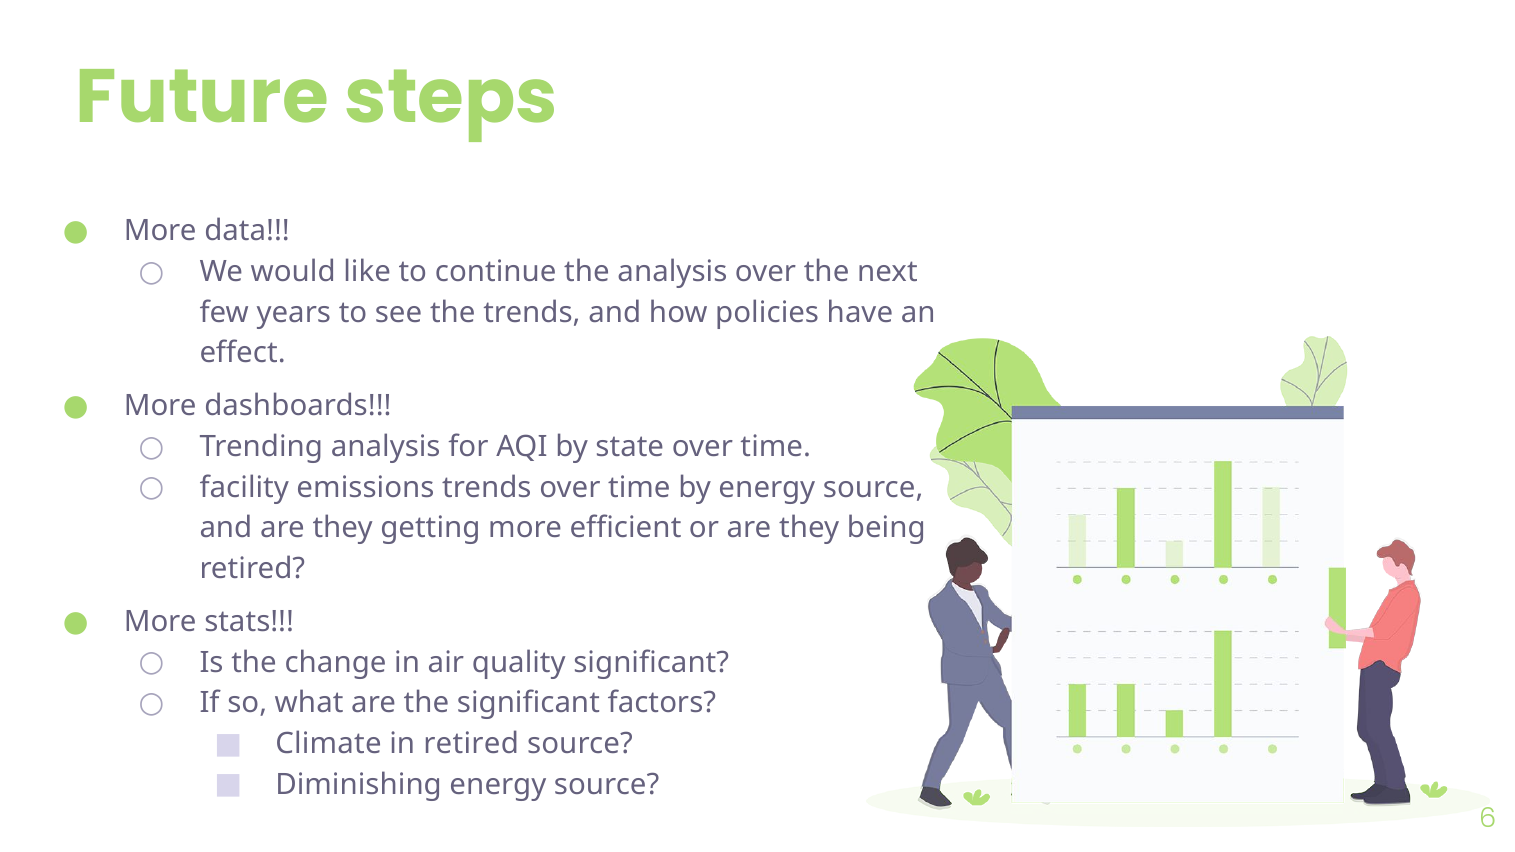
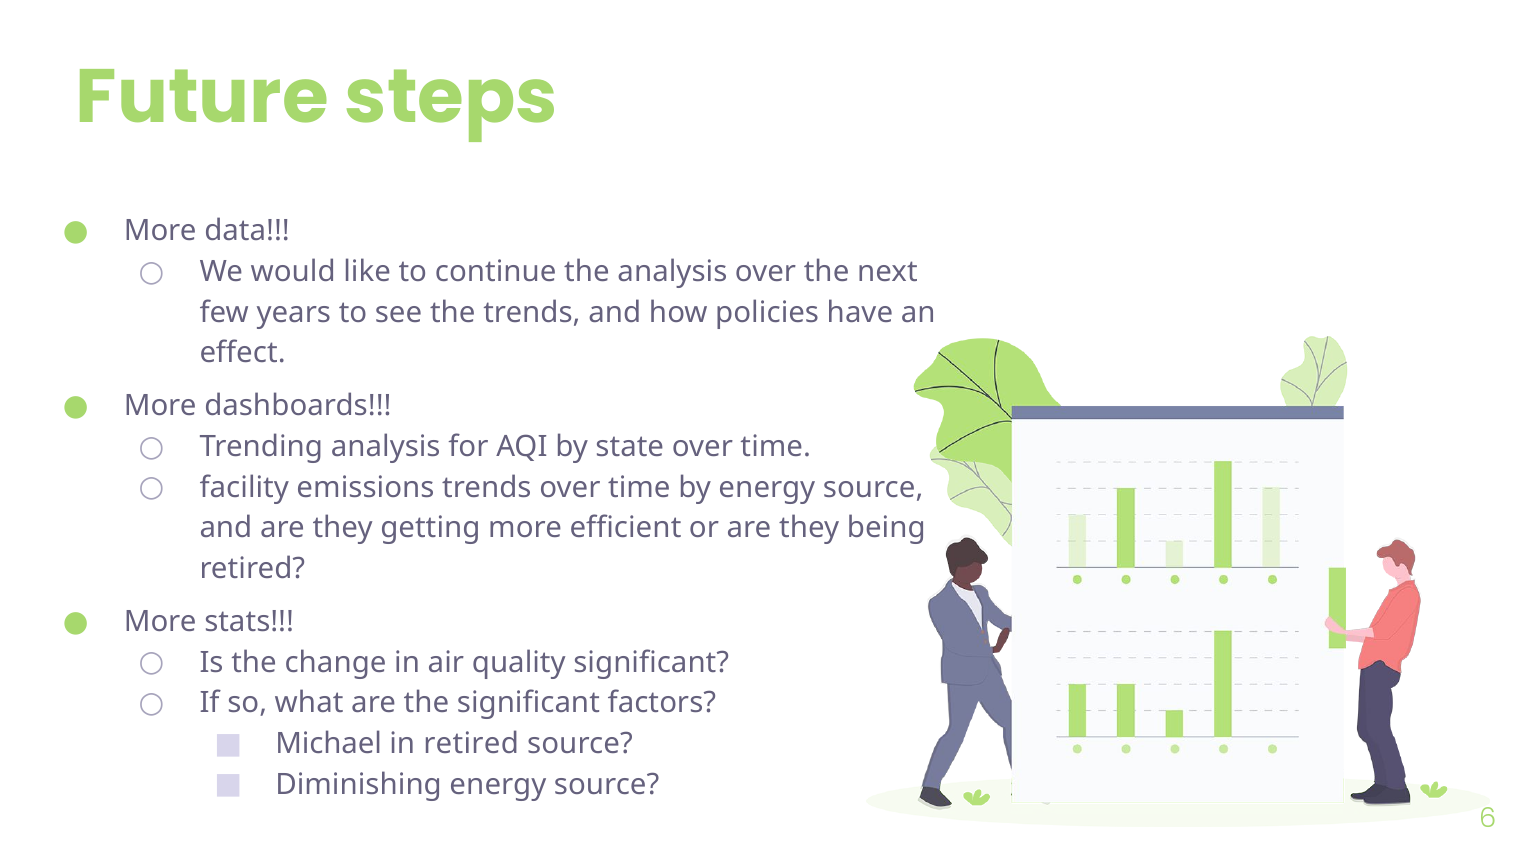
Climate: Climate -> Michael
